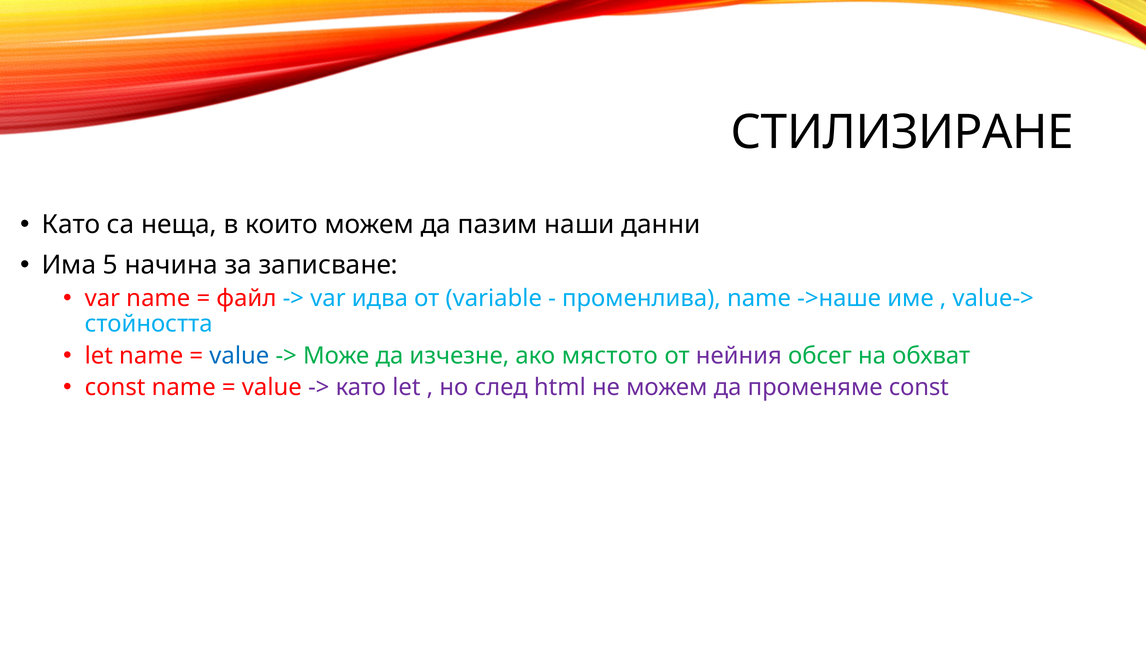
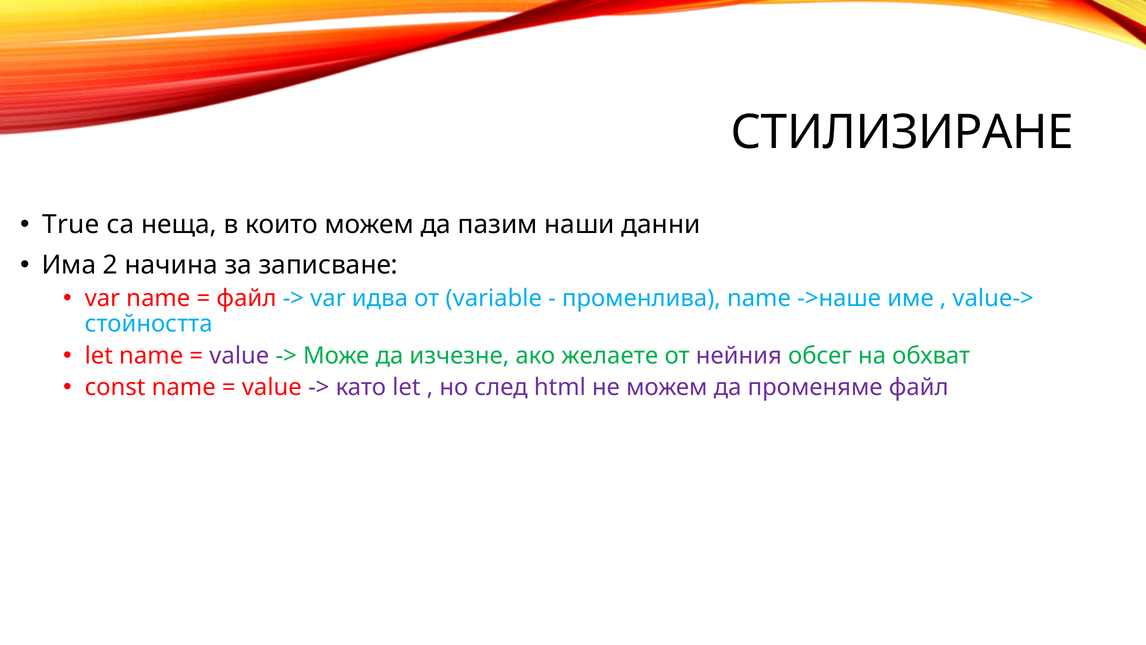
Като at (71, 225): Като -> True
5: 5 -> 2
value at (239, 355) colour: blue -> purple
мястото: мястото -> желаете
променяме const: const -> файл
